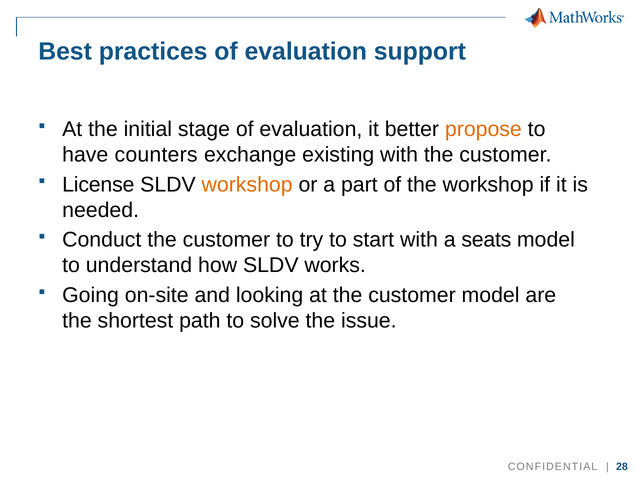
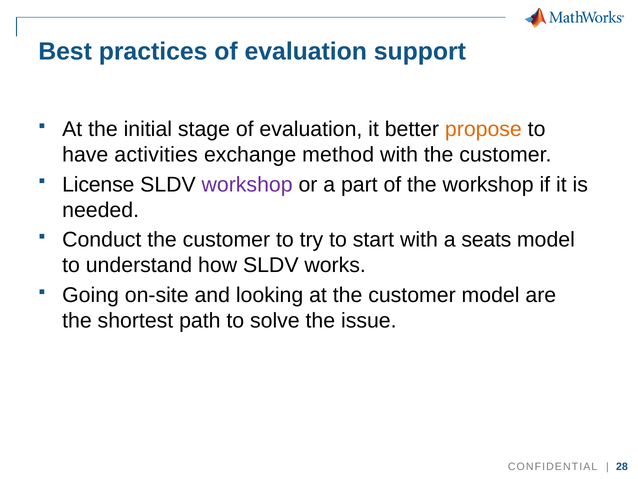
counters: counters -> activities
existing: existing -> method
workshop at (247, 184) colour: orange -> purple
